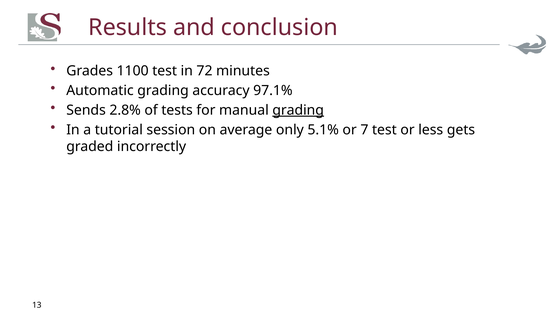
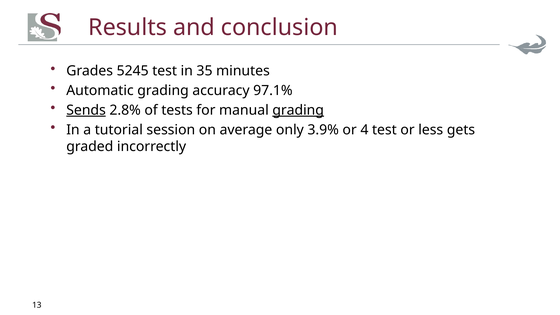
1100: 1100 -> 5245
72: 72 -> 35
Sends underline: none -> present
5.1%: 5.1% -> 3.9%
7: 7 -> 4
